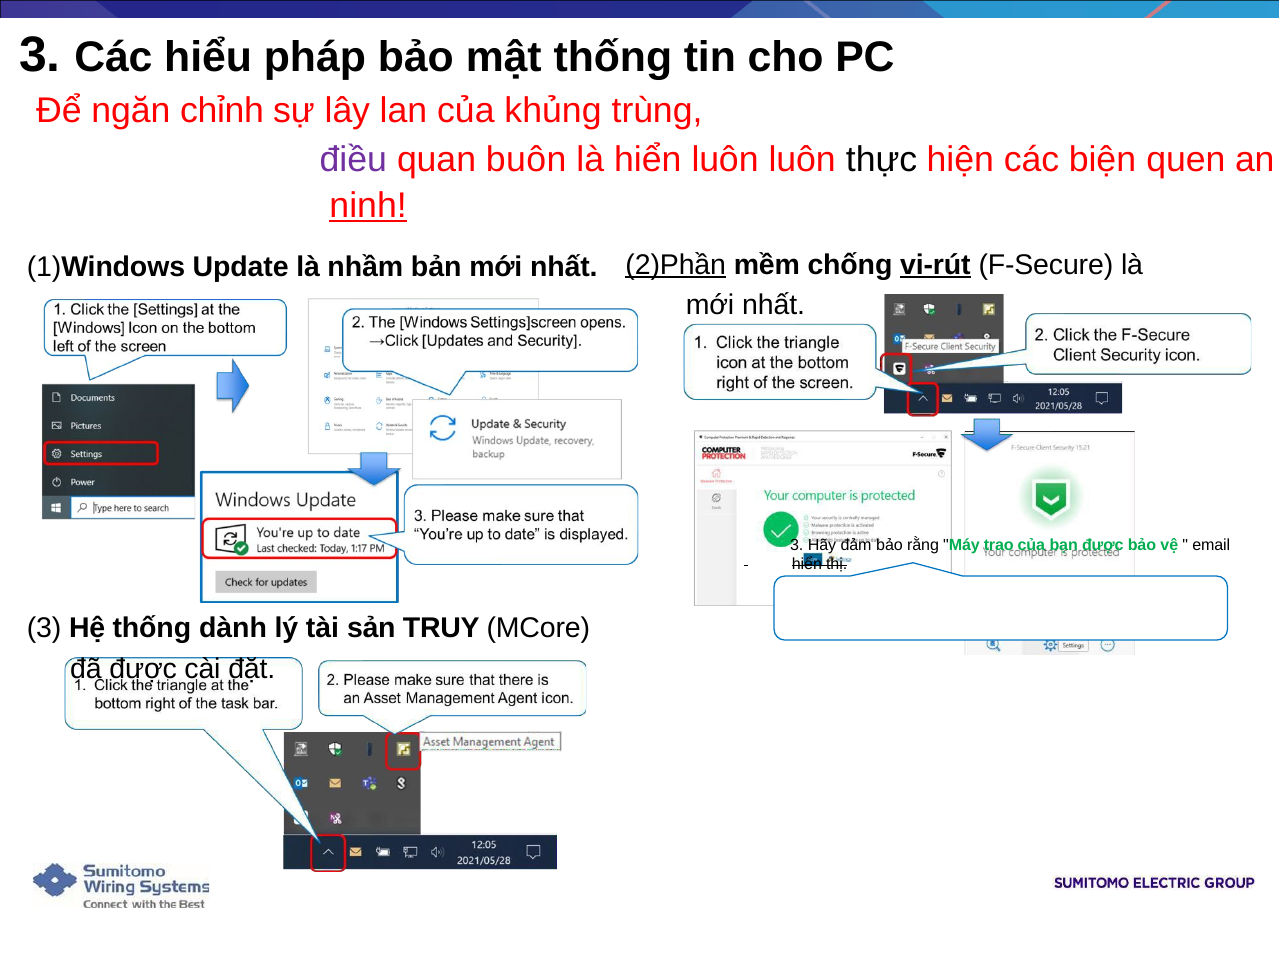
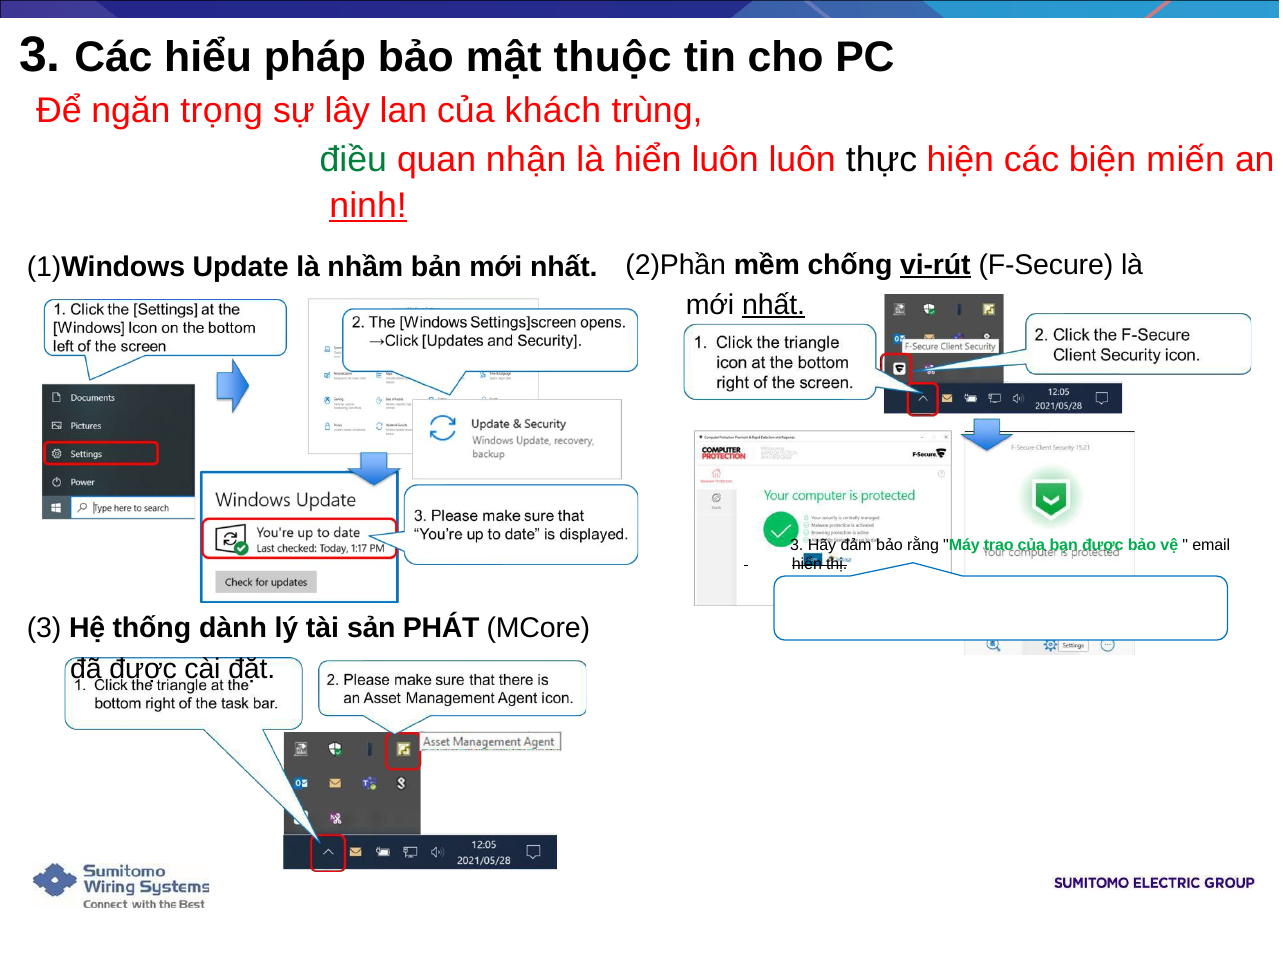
mật thống: thống -> thuộc
chỉnh: chỉnh -> trọng
khủng: khủng -> khách
điều colour: purple -> green
buôn: buôn -> nhận
quen: quen -> miến
2)Phần underline: present -> none
nhất at (774, 305) underline: none -> present
TRUY: TRUY -> PHÁT
